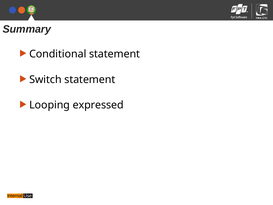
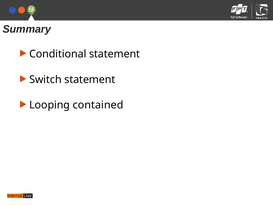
expressed: expressed -> contained
